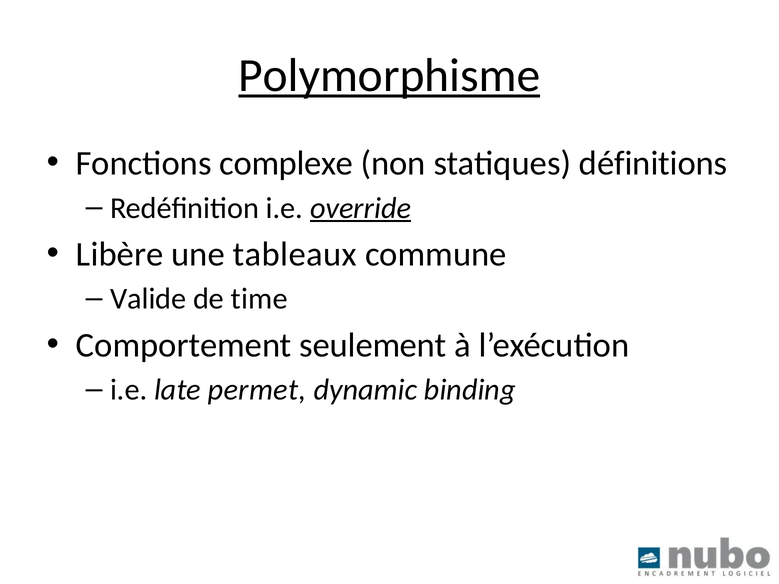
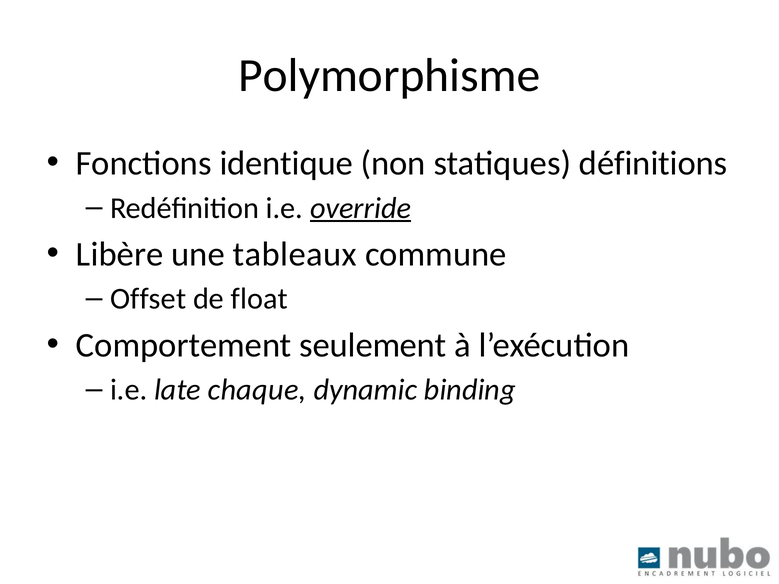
Polymorphisme underline: present -> none
complexe: complexe -> identique
Valide: Valide -> Offset
time: time -> float
permet: permet -> chaque
